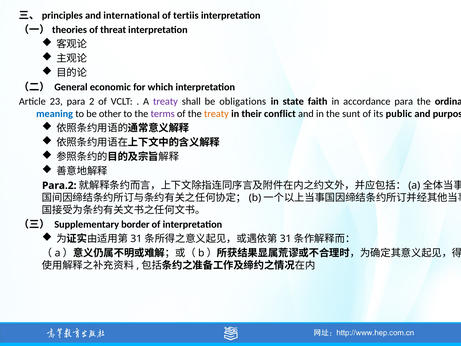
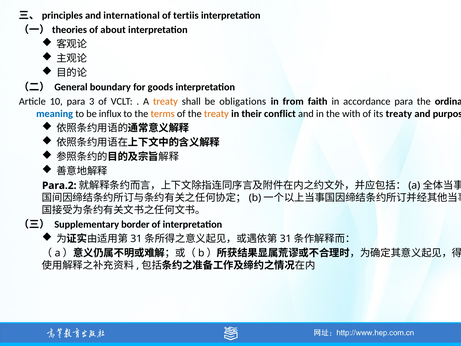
threat: threat -> about
economic: economic -> boundary
which: which -> goods
23: 23 -> 10
2: 2 -> 3
treaty at (165, 101) colour: purple -> orange
state: state -> from
other: other -> influx
terms colour: purple -> orange
sunt: sunt -> with
its public: public -> treaty
